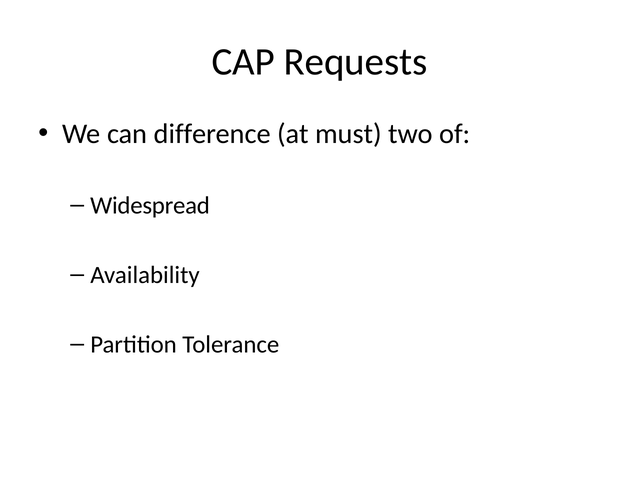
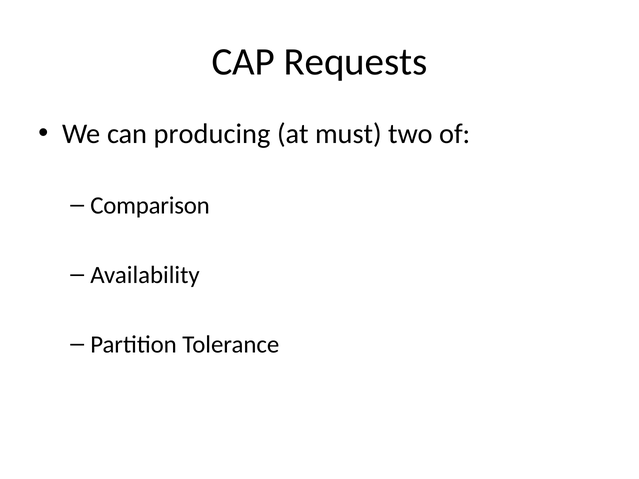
difference: difference -> producing
Widespread: Widespread -> Comparison
